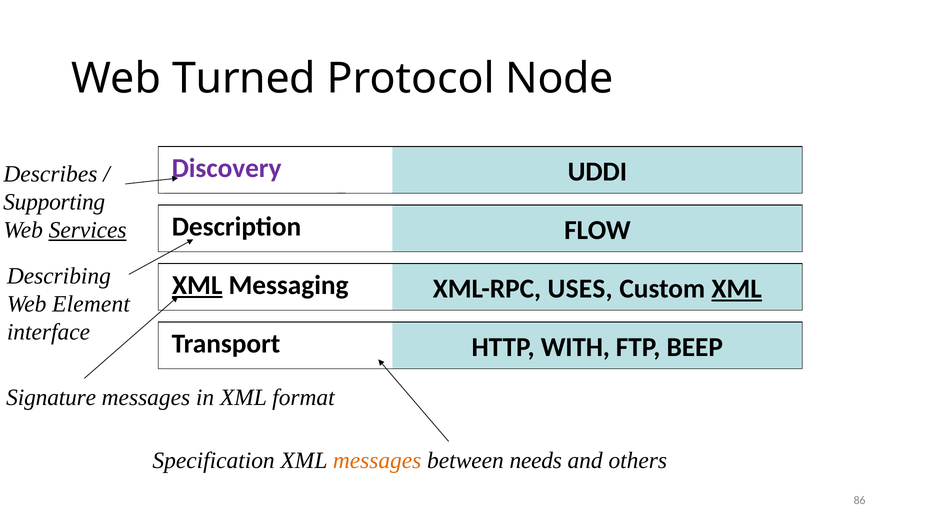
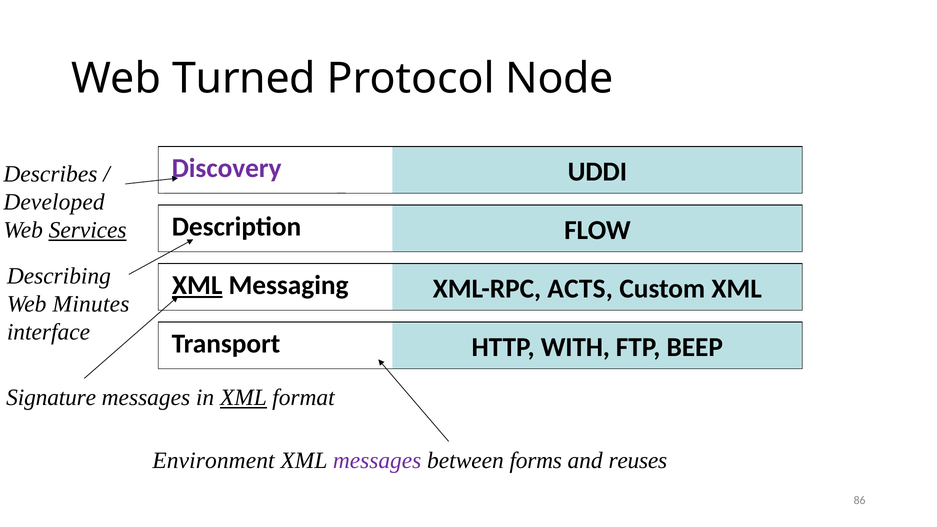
Supporting: Supporting -> Developed
USES: USES -> ACTS
XML at (737, 289) underline: present -> none
Element: Element -> Minutes
XML at (243, 398) underline: none -> present
Specification: Specification -> Environment
messages at (377, 461) colour: orange -> purple
needs: needs -> forms
others: others -> reuses
